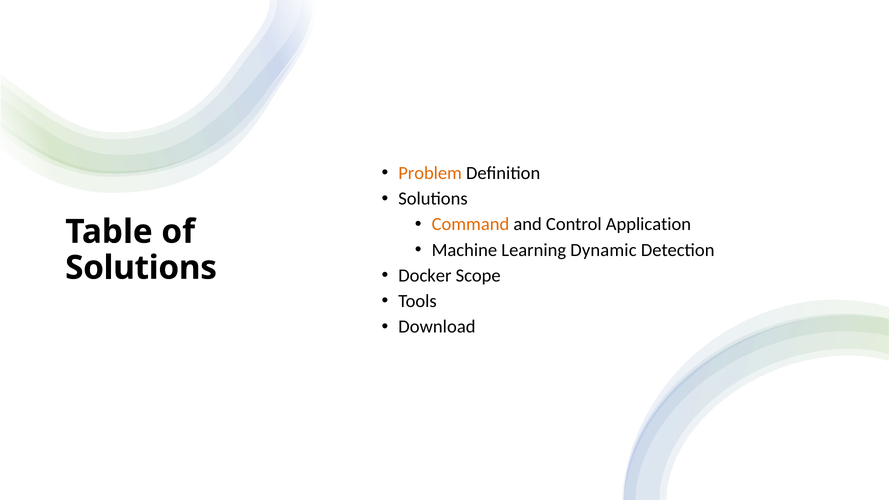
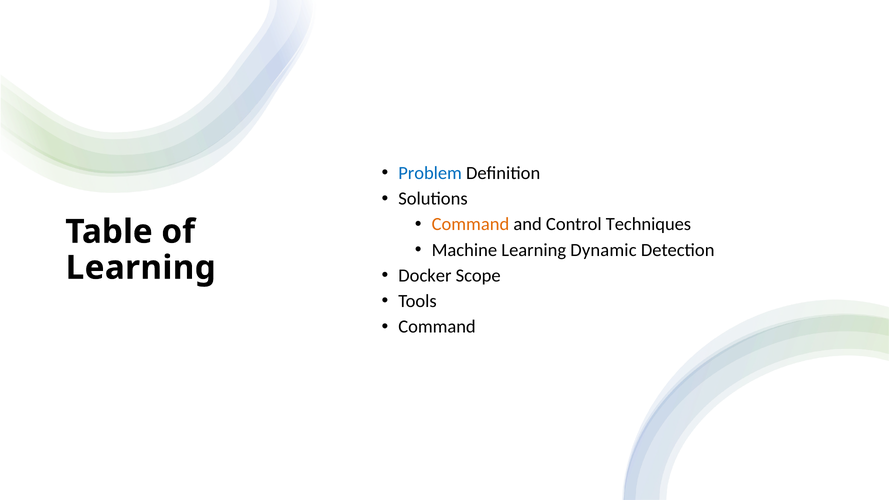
Problem colour: orange -> blue
Application: Application -> Techniques
Solutions at (141, 268): Solutions -> Learning
Download at (437, 327): Download -> Command
